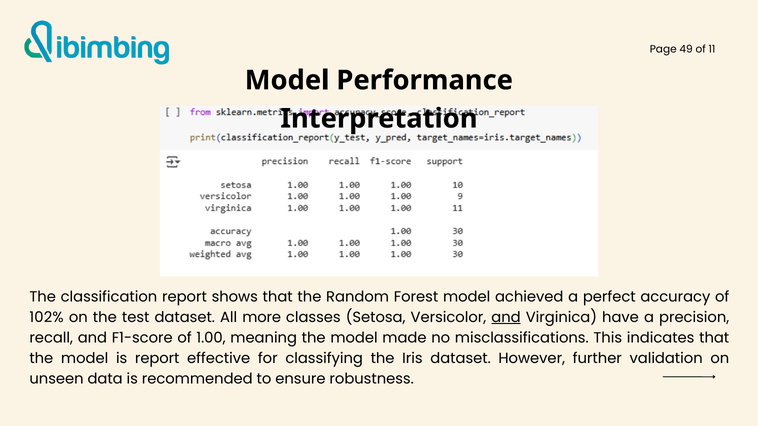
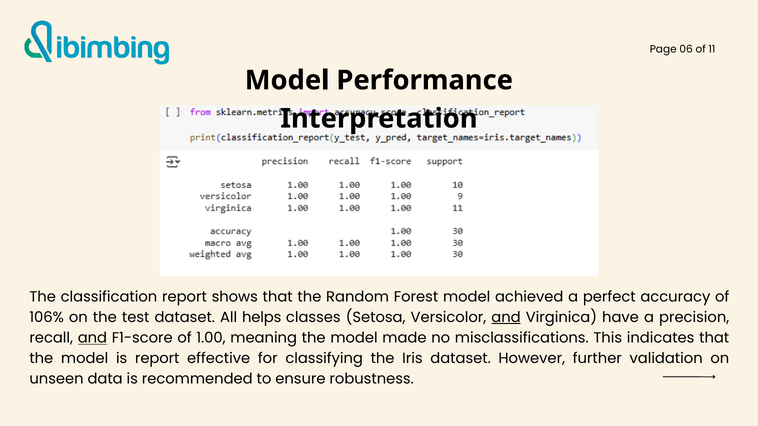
49: 49 -> 06
102%: 102% -> 106%
more: more -> helps
and at (92, 338) underline: none -> present
